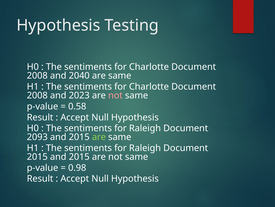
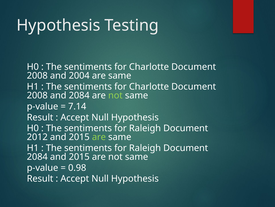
2040: 2040 -> 2004
and 2023: 2023 -> 2084
not at (115, 95) colour: pink -> light green
0.58: 0.58 -> 7.14
2093: 2093 -> 2012
2015 at (37, 156): 2015 -> 2084
